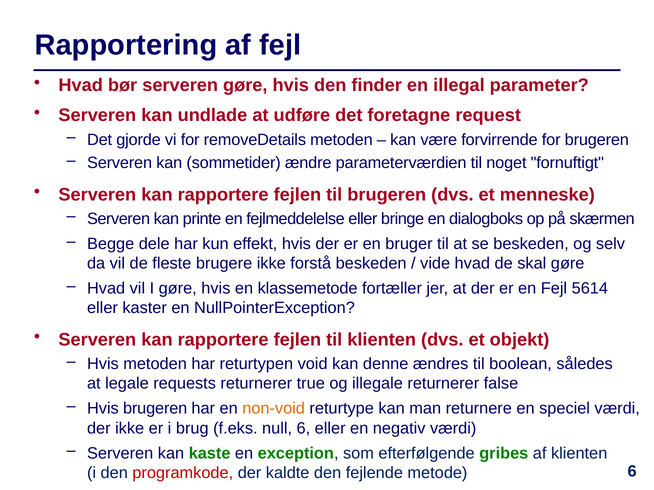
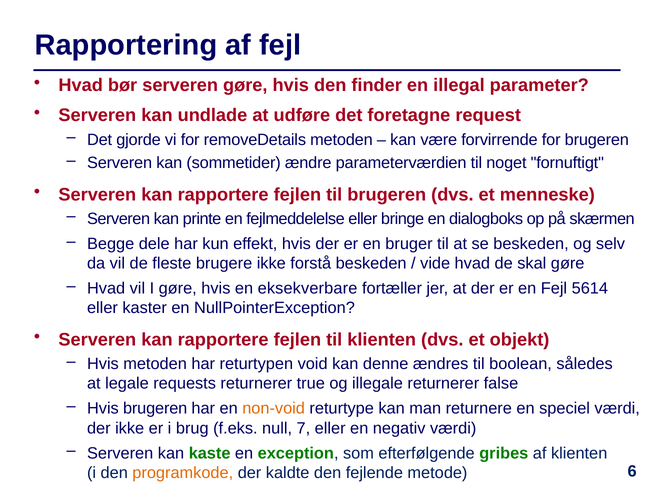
klassemetode: klassemetode -> eksekverbare
null 6: 6 -> 7
programkode colour: red -> orange
